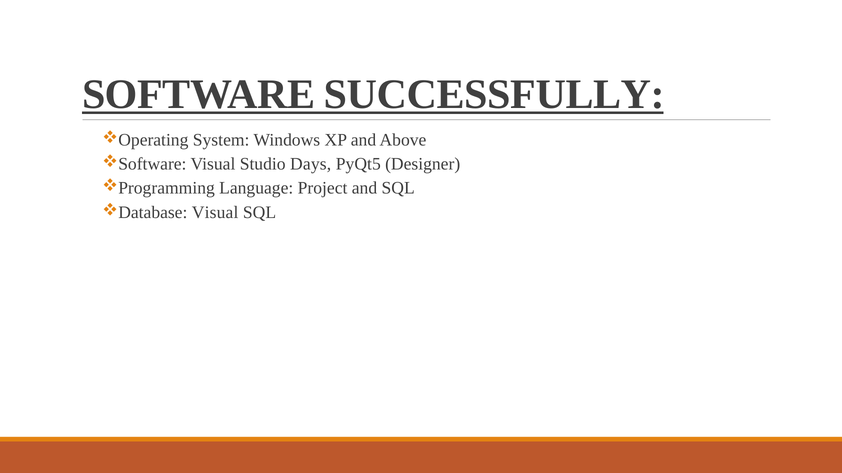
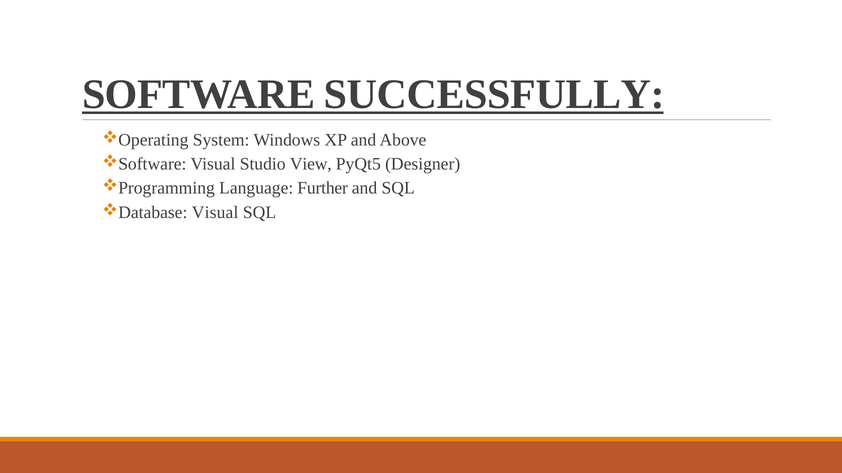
Days: Days -> View
Project: Project -> Further
